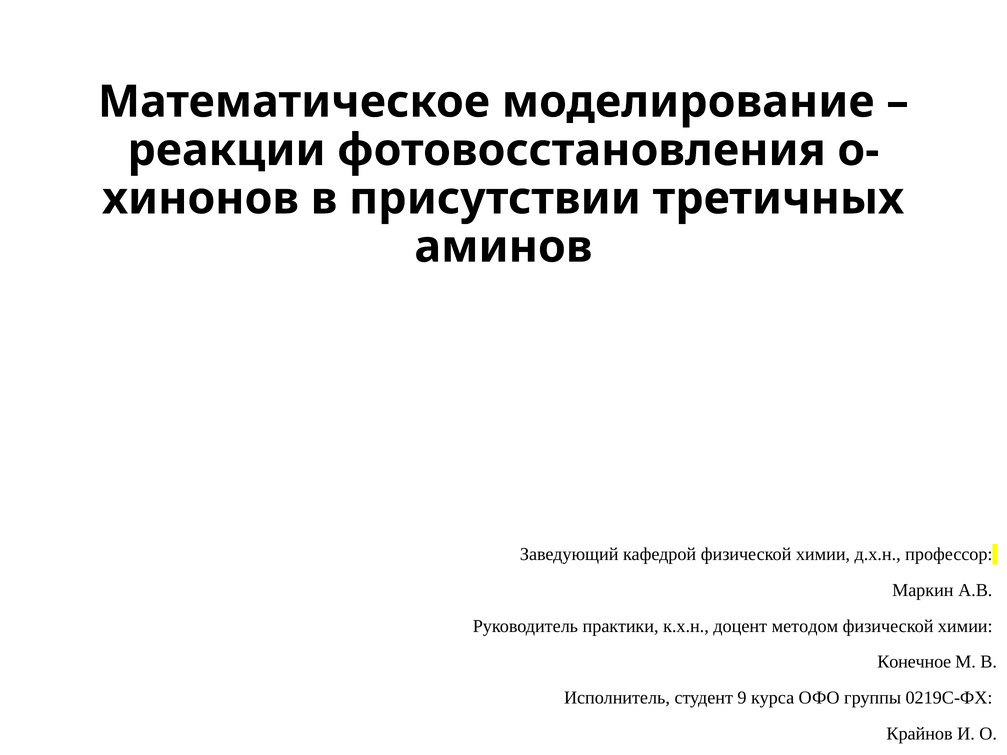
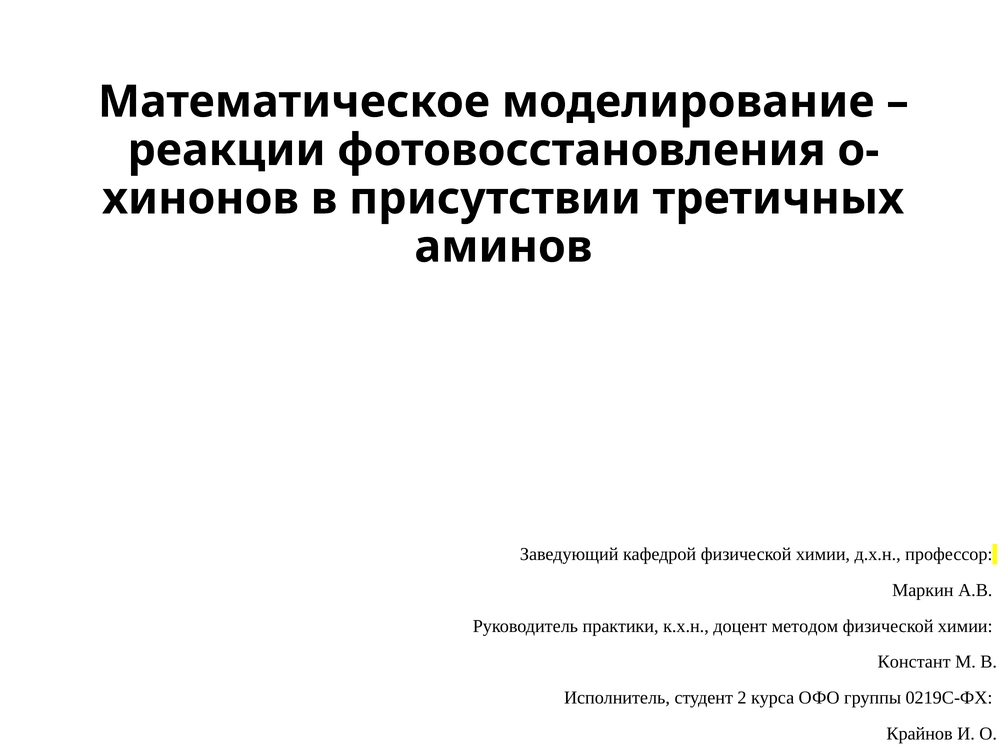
Конечное: Конечное -> Констант
9: 9 -> 2
